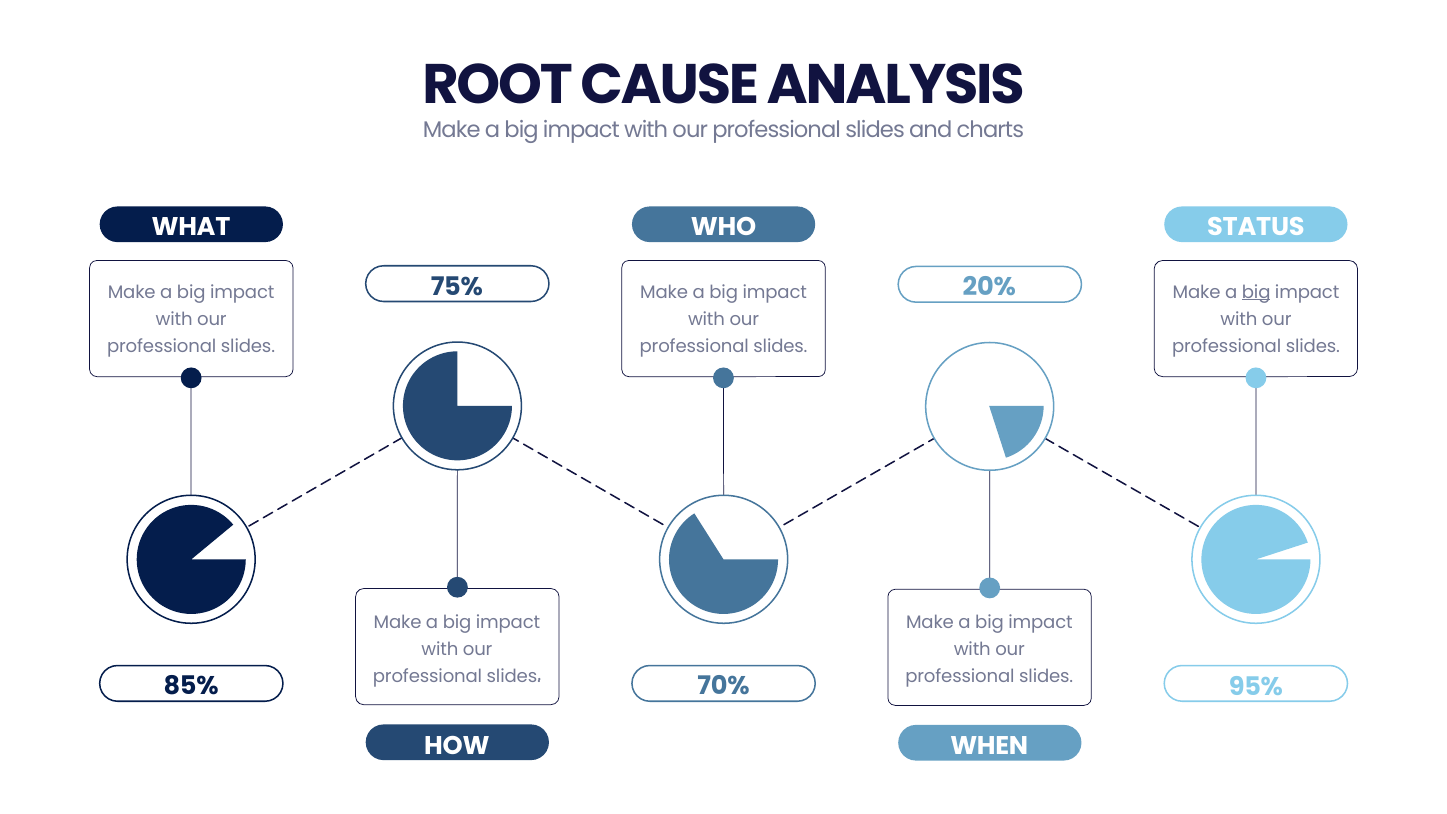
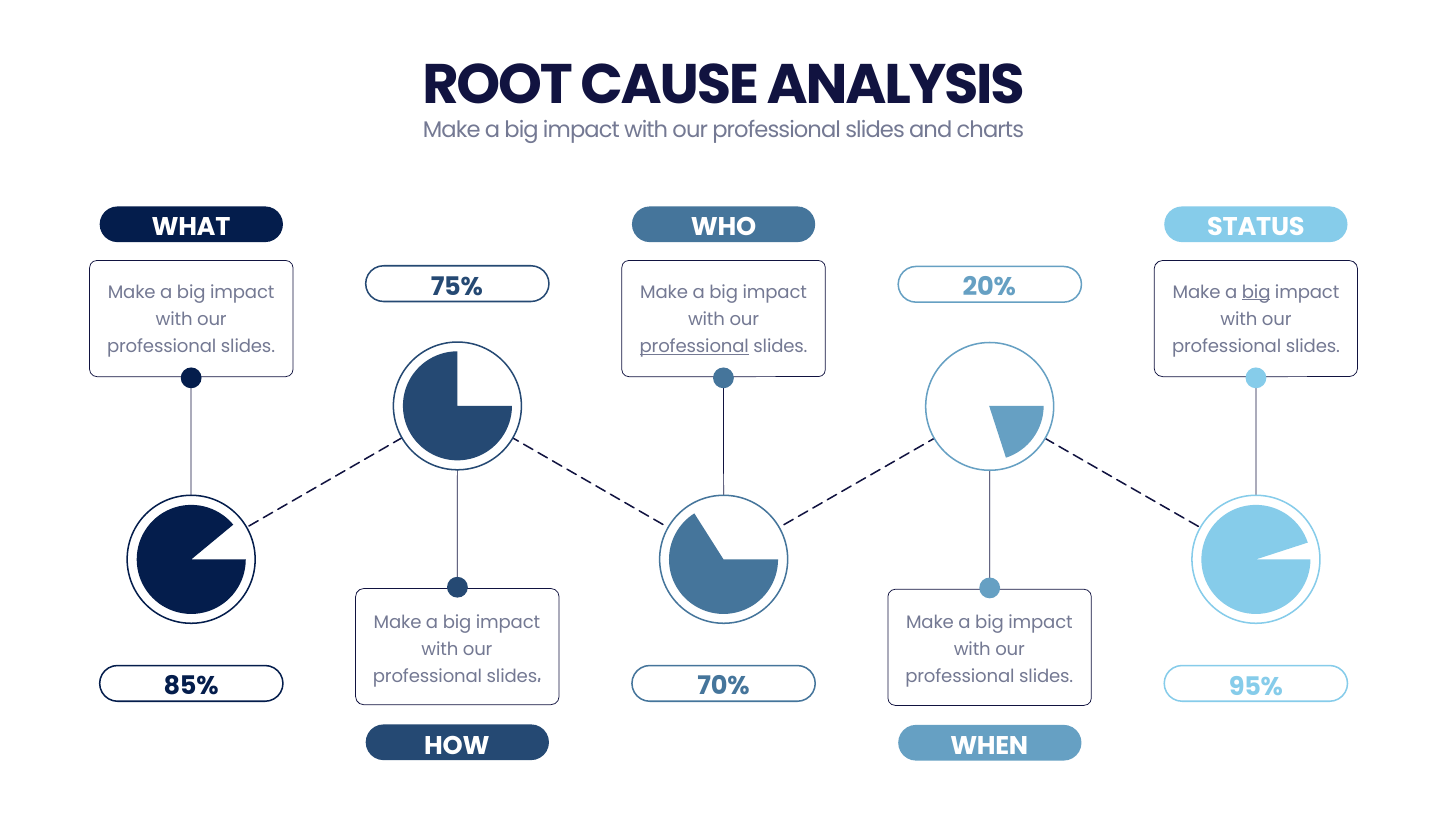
professional at (694, 346) underline: none -> present
